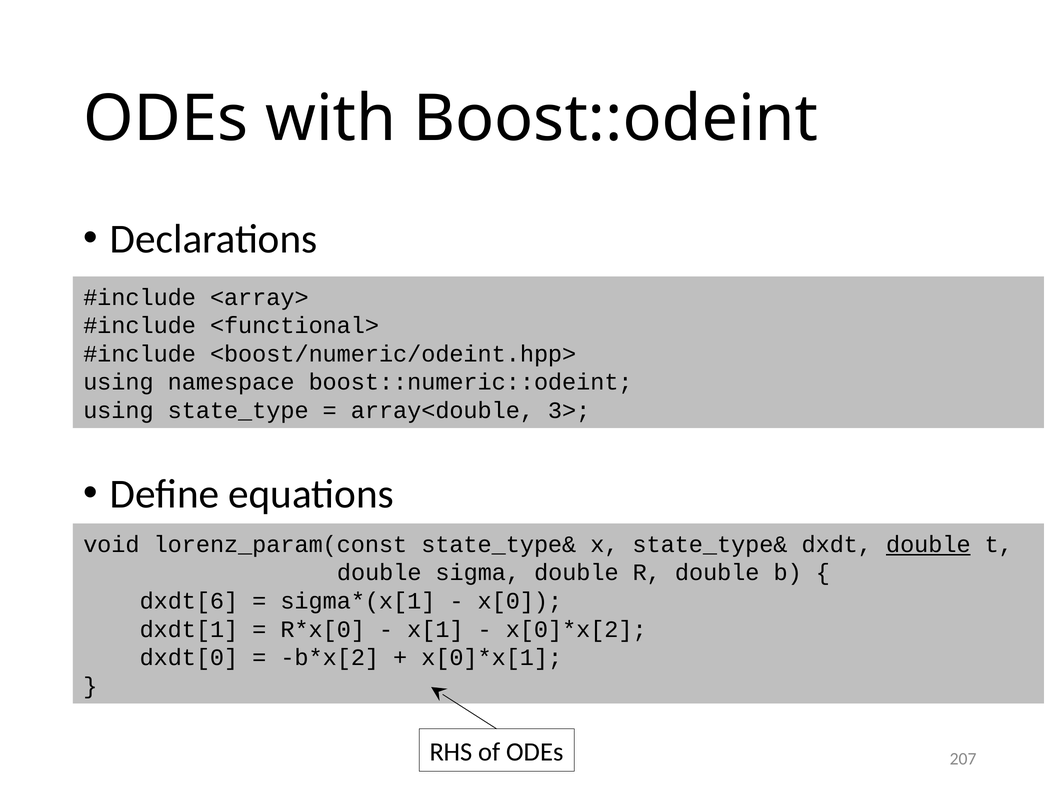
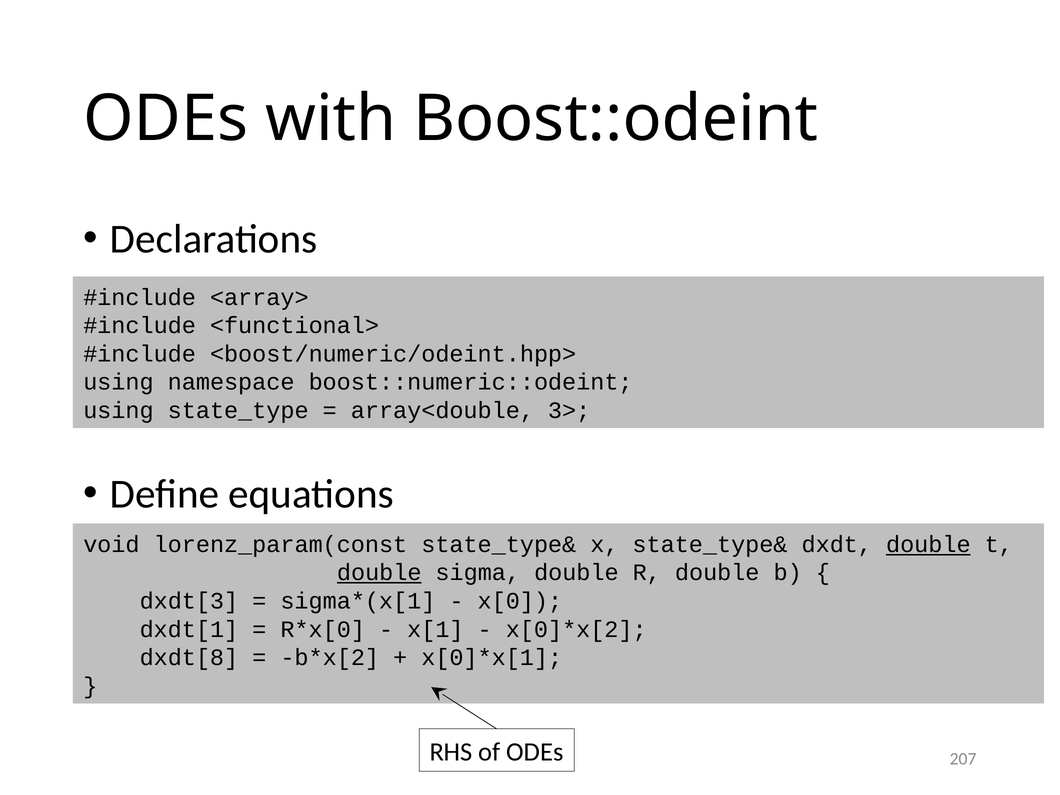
double at (379, 573) underline: none -> present
dxdt[6: dxdt[6 -> dxdt[3
dxdt[0: dxdt[0 -> dxdt[8
